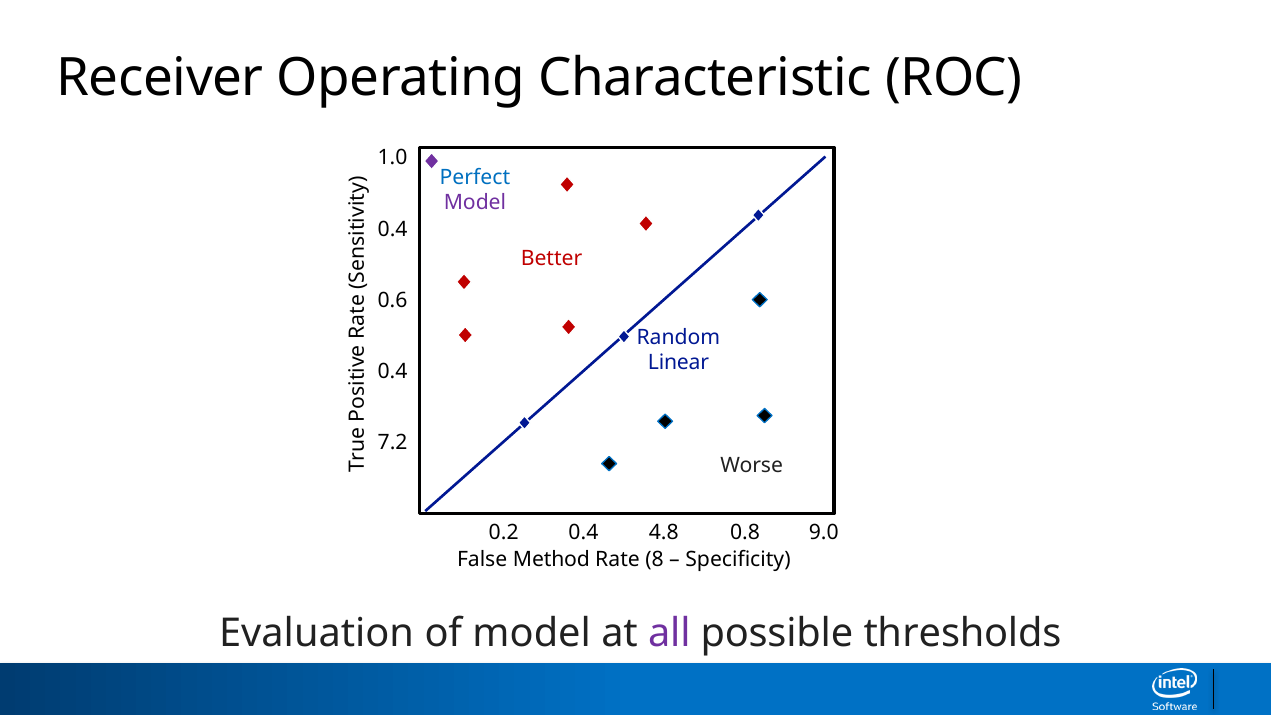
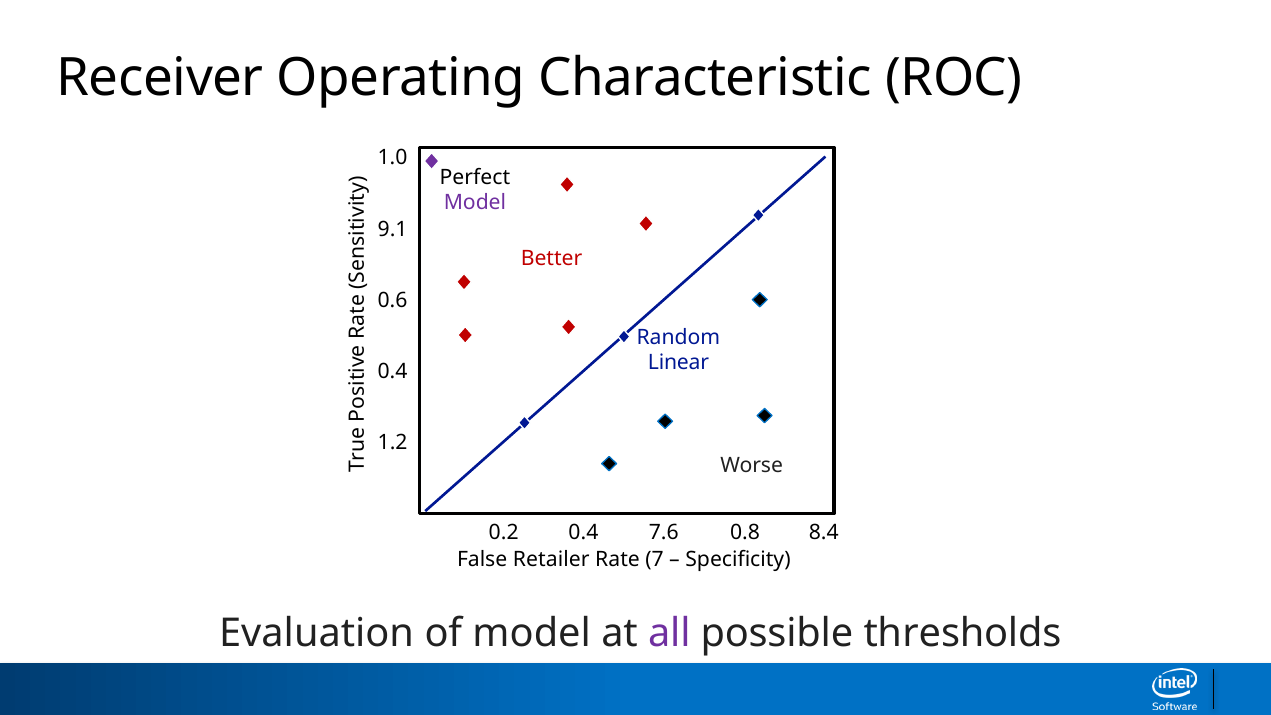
Perfect colour: blue -> black
0.4 at (393, 229): 0.4 -> 9.1
7.2: 7.2 -> 1.2
4.8: 4.8 -> 7.6
9.0: 9.0 -> 8.4
Method: Method -> Retailer
8: 8 -> 7
